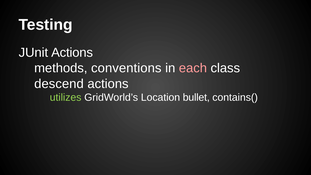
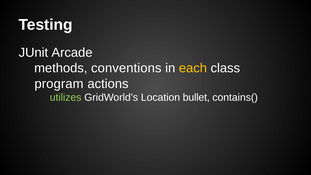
JUnit Actions: Actions -> Arcade
each colour: pink -> yellow
descend: descend -> program
